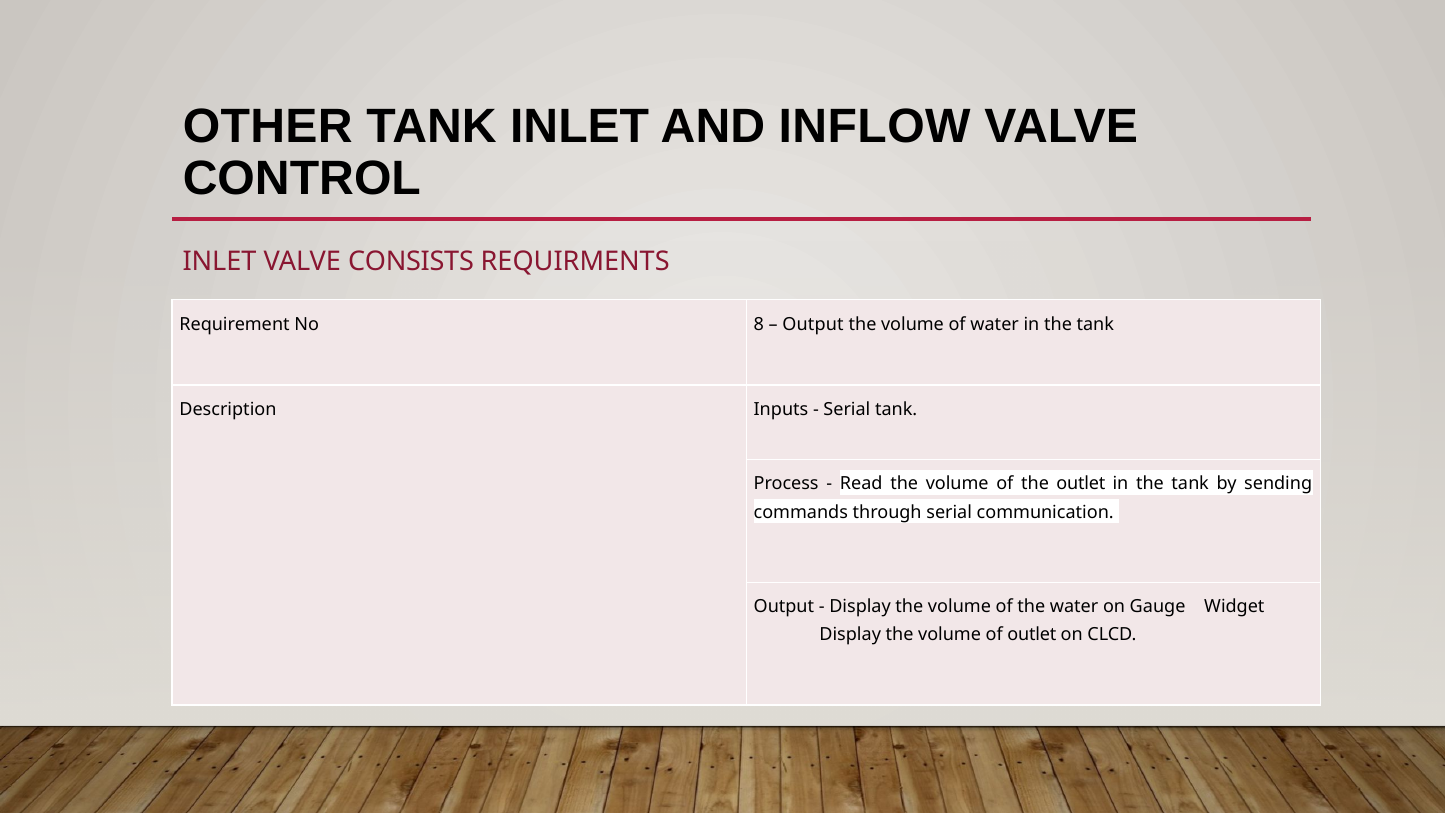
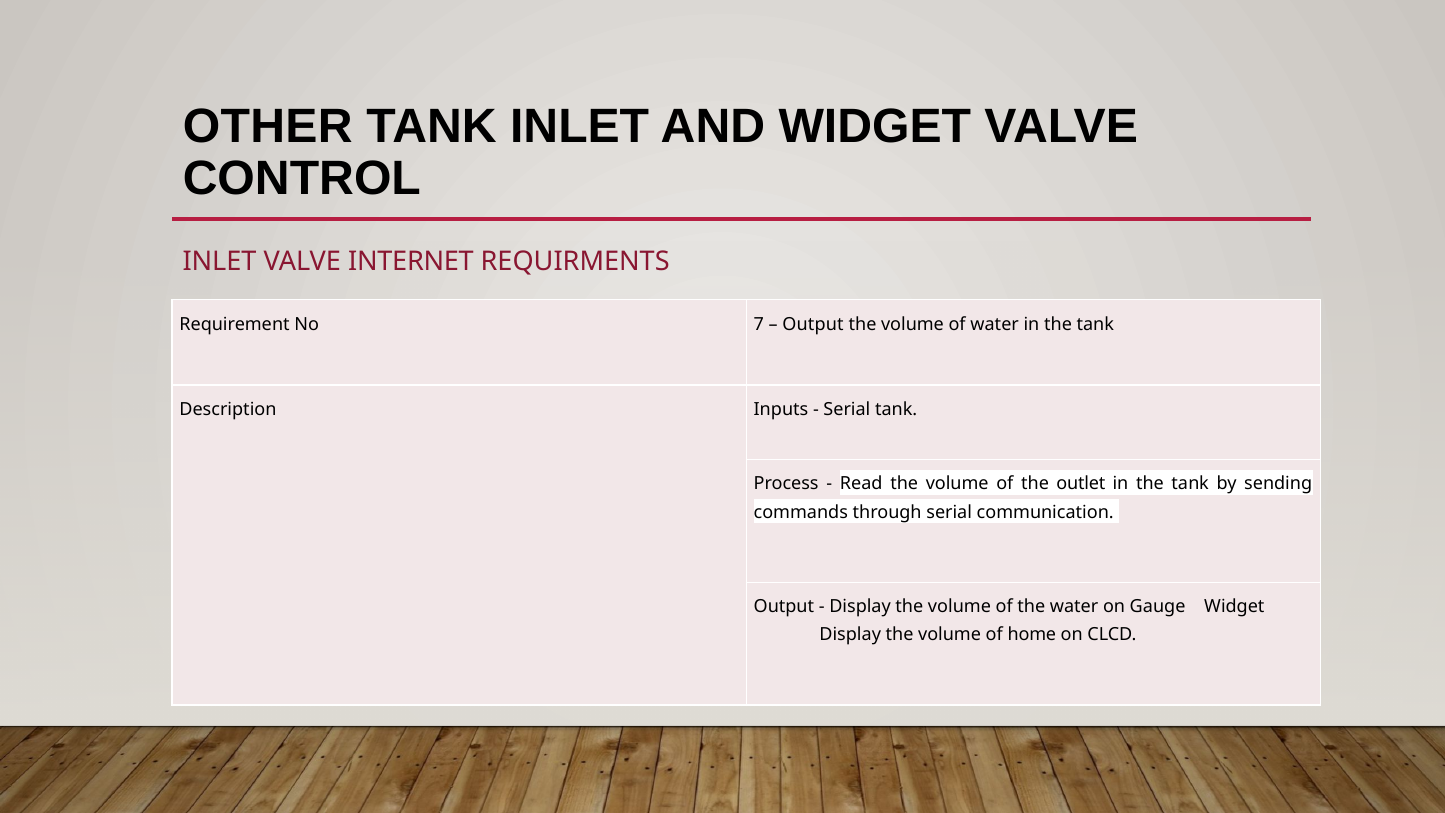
AND INFLOW: INFLOW -> WIDGET
CONSISTS: CONSISTS -> INTERNET
8: 8 -> 7
of outlet: outlet -> home
